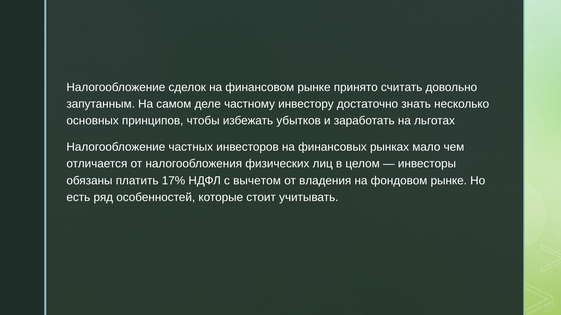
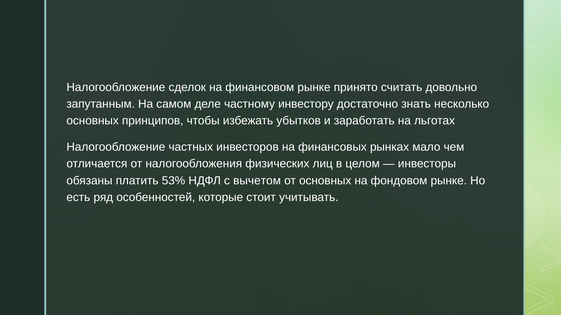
17%: 17% -> 53%
от владения: владения -> основных
